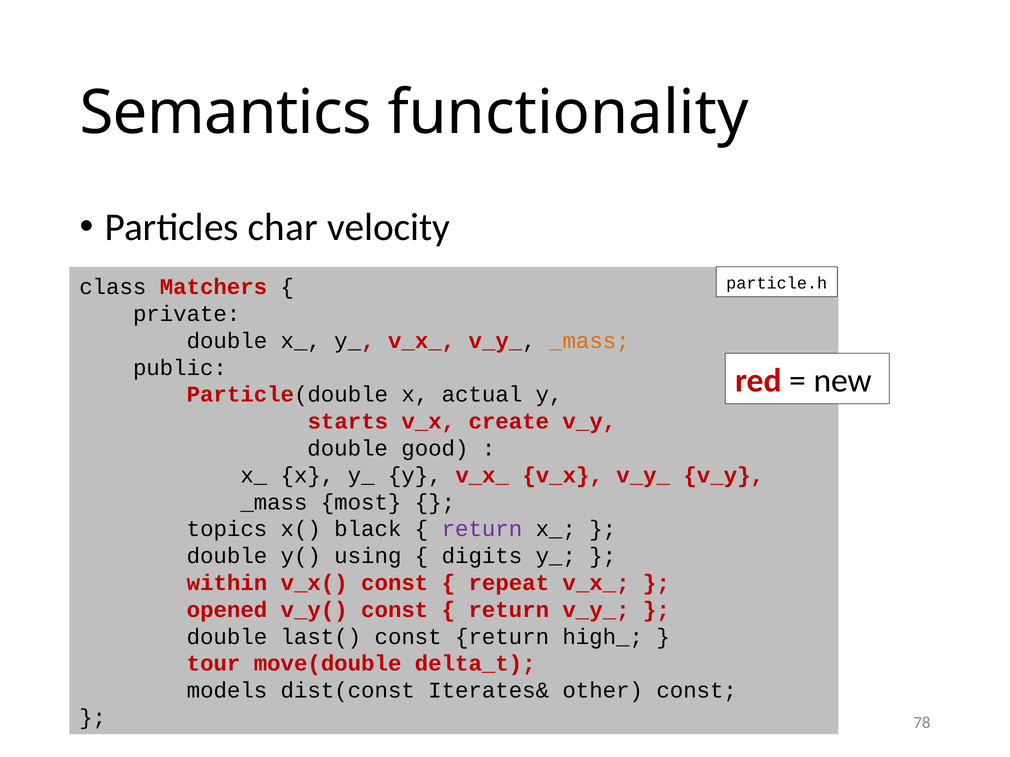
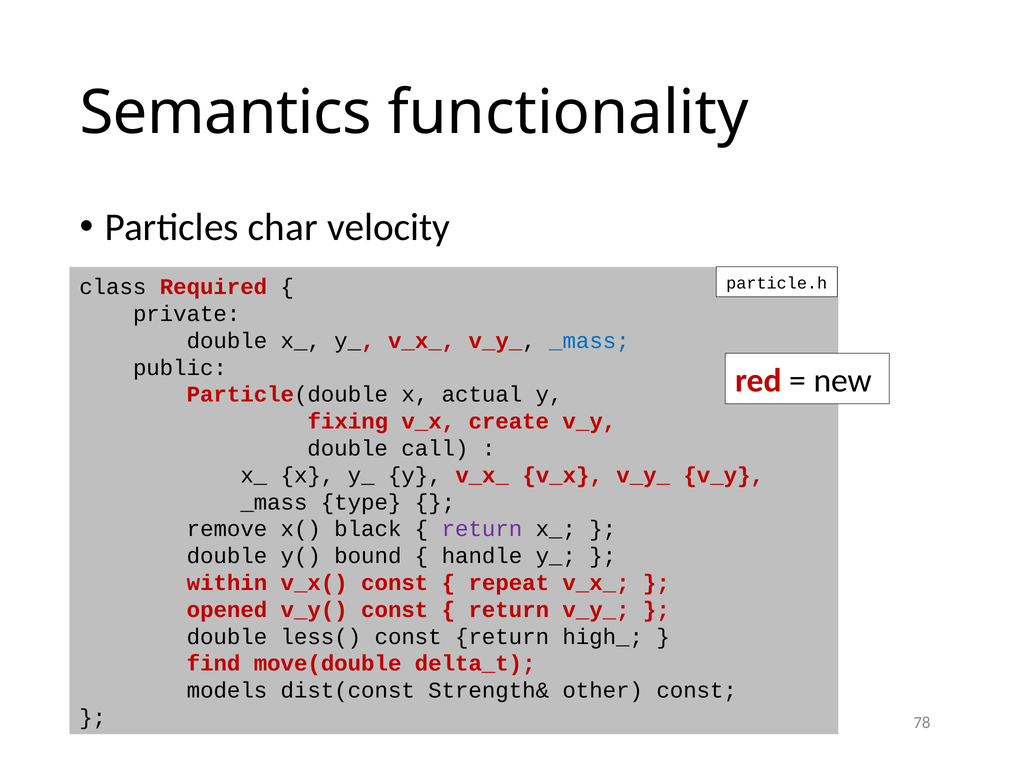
Matchers: Matchers -> Required
_mass at (589, 341) colour: orange -> blue
starts: starts -> fixing
good: good -> call
most: most -> type
topics: topics -> remove
using: using -> bound
digits: digits -> handle
last(: last( -> less(
tour: tour -> find
Iterates&: Iterates& -> Strength&
